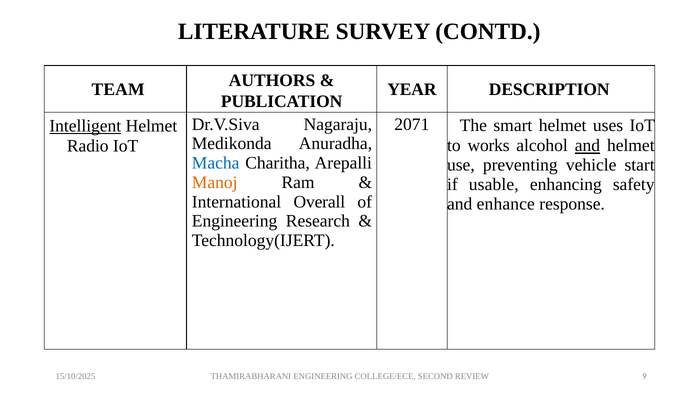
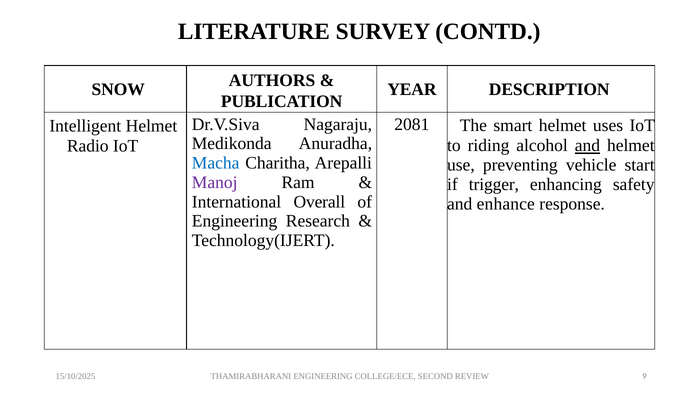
TEAM: TEAM -> SNOW
2071: 2071 -> 2081
Intelligent underline: present -> none
works: works -> riding
Manoj colour: orange -> purple
usable: usable -> trigger
